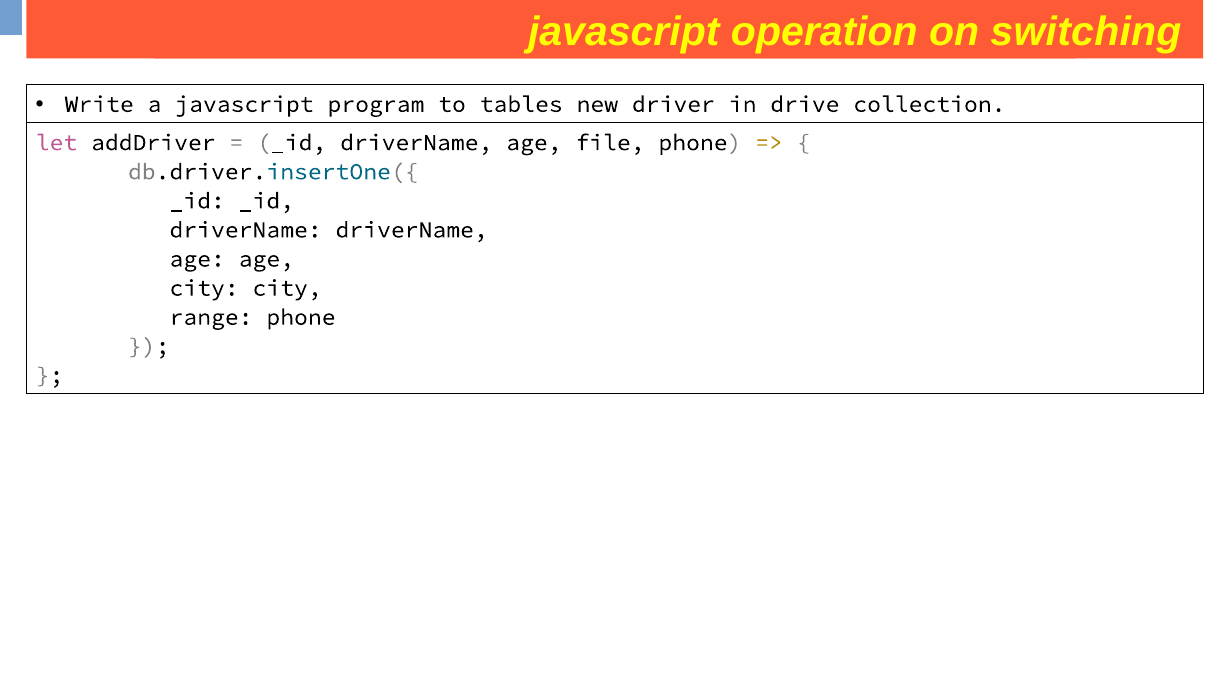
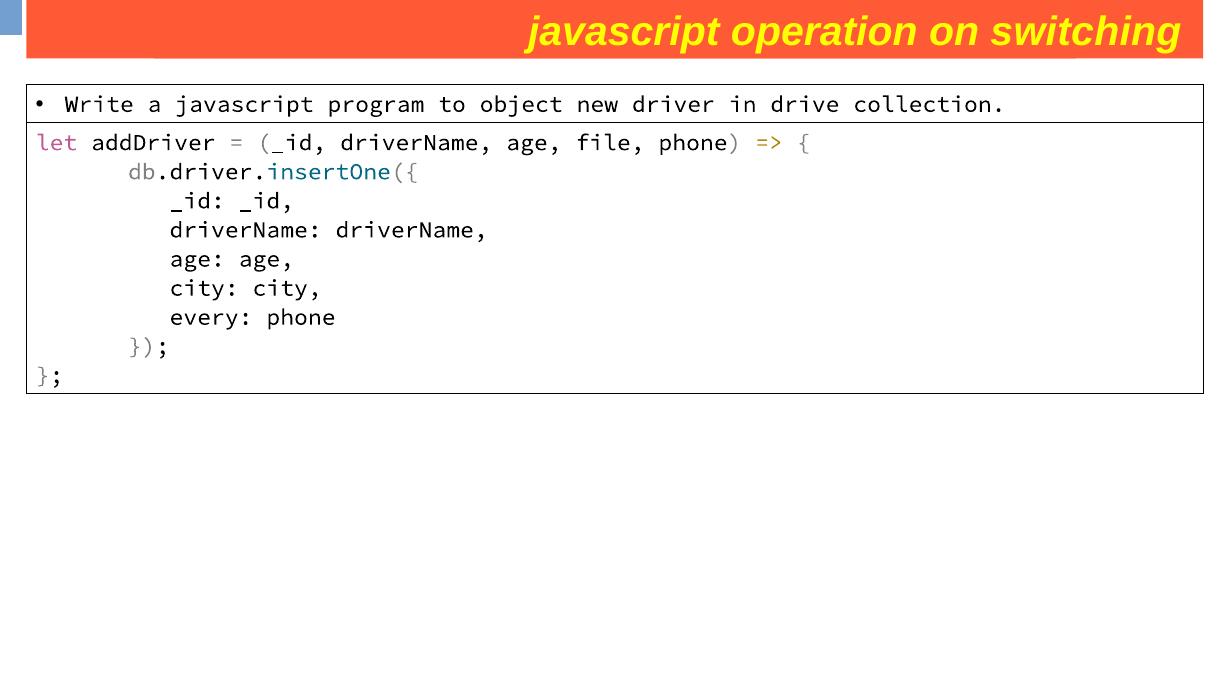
tables: tables -> object
range: range -> every
